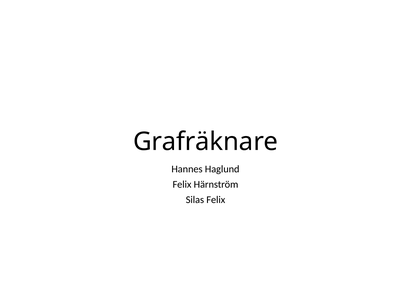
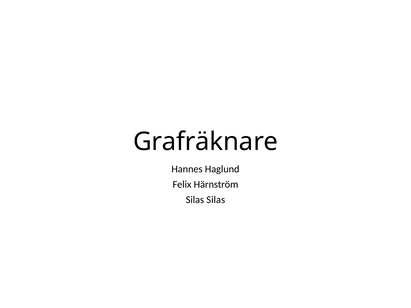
Silas Felix: Felix -> Silas
